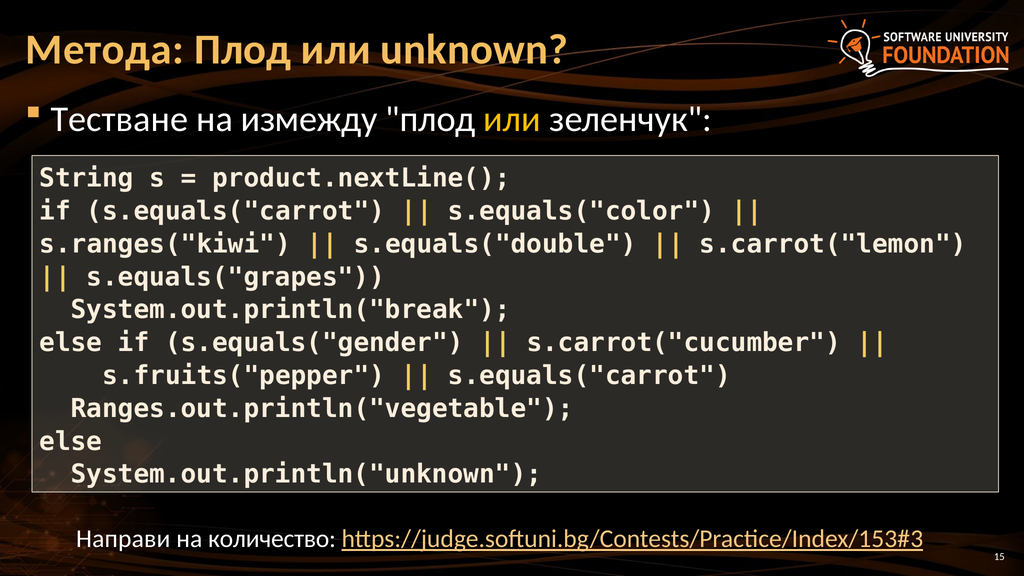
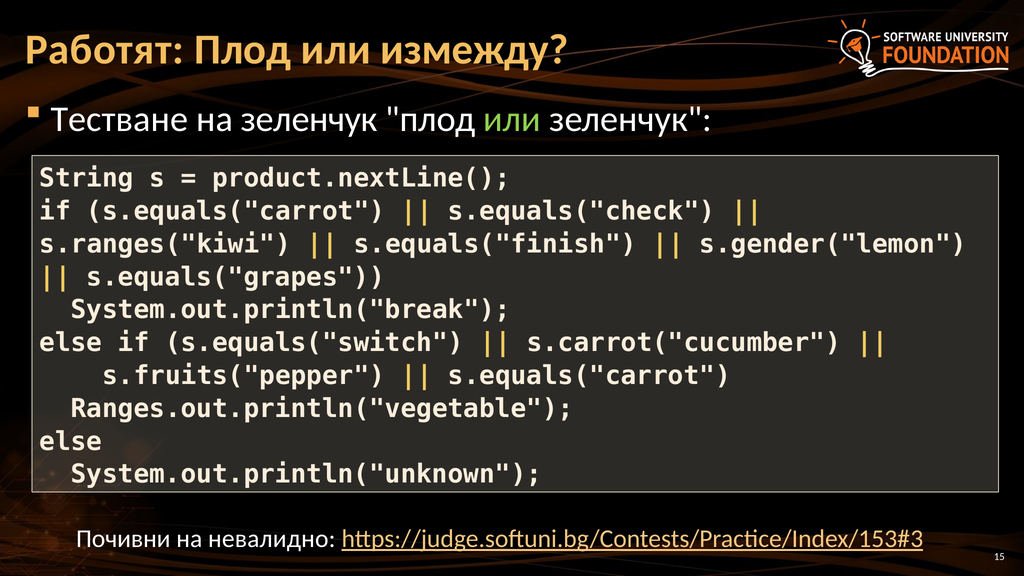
Метода: Метода -> Работят
unknown: unknown -> измежду
на измежду: измежду -> зеленчук
или at (512, 119) colour: yellow -> light green
s.equals("color: s.equals("color -> s.equals("check
s.equals("double: s.equals("double -> s.equals("finish
s.carrot("lemon: s.carrot("lemon -> s.gender("lemon
s.equals("gender: s.equals("gender -> s.equals("switch
Направи: Направи -> Почивни
количество: количество -> невалидно
